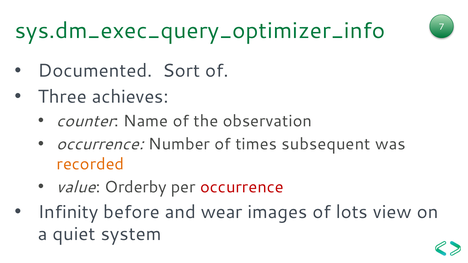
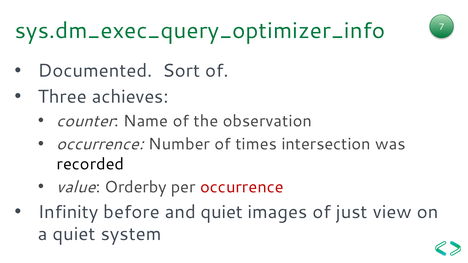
subsequent: subsequent -> intersection
recorded colour: orange -> black
and wear: wear -> quiet
lots: lots -> just
